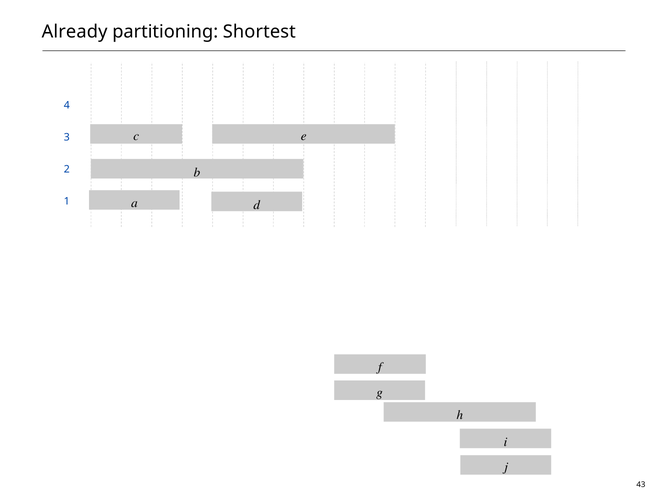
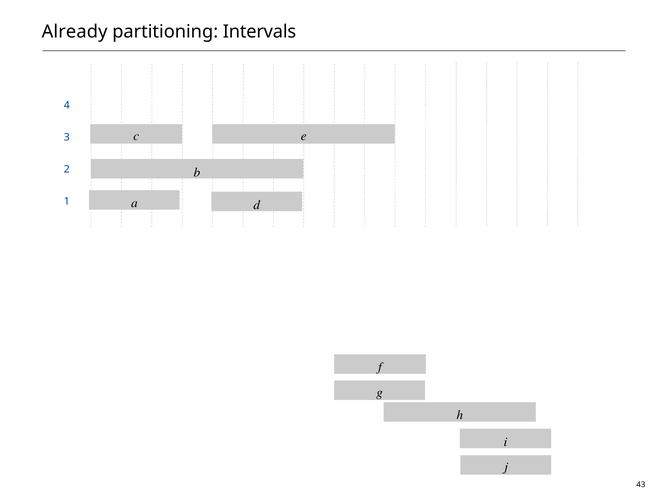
Shortest: Shortest -> Intervals
